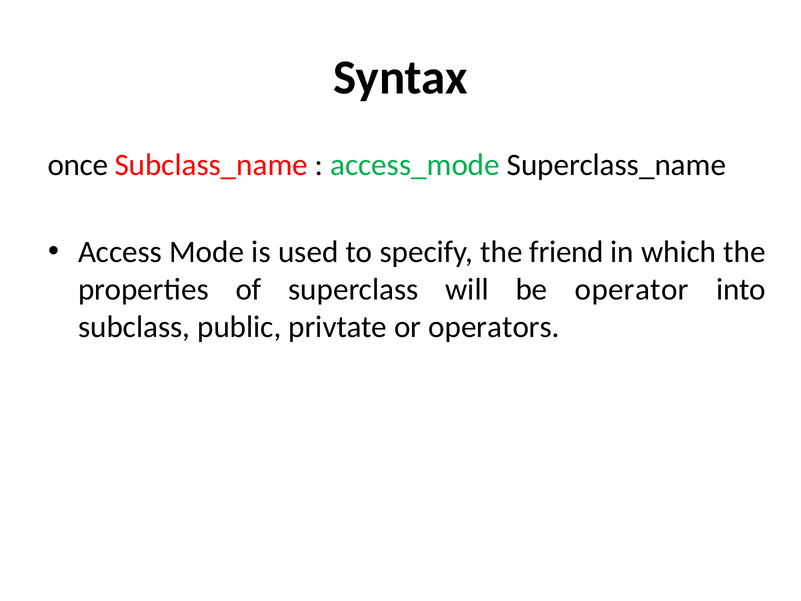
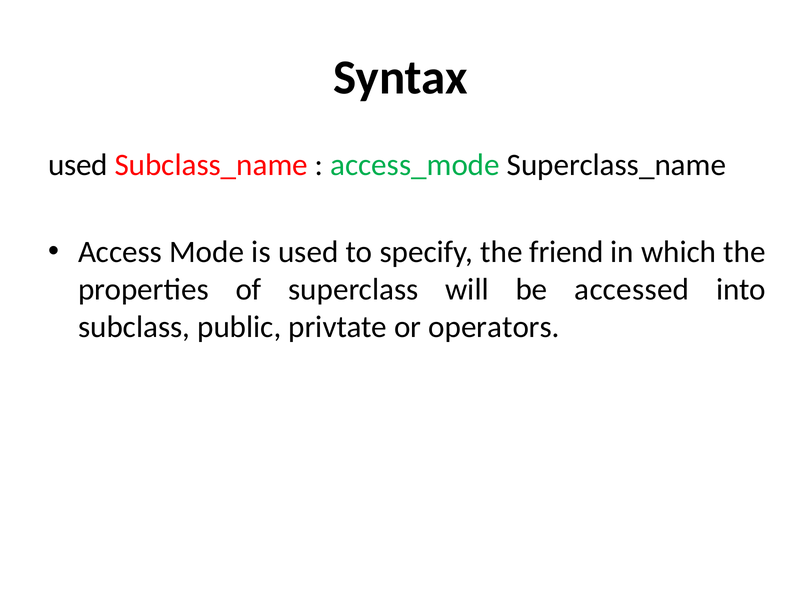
once at (78, 165): once -> used
operator: operator -> accessed
